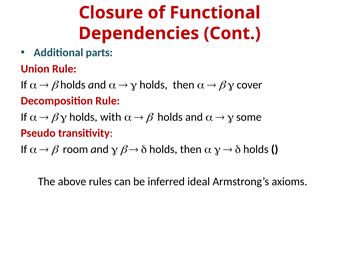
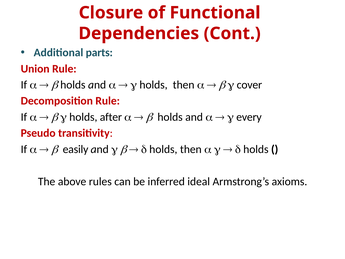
with: with -> after
some: some -> every
room: room -> easily
